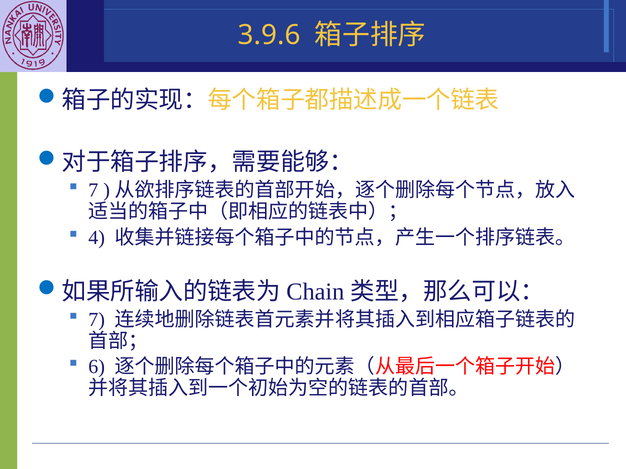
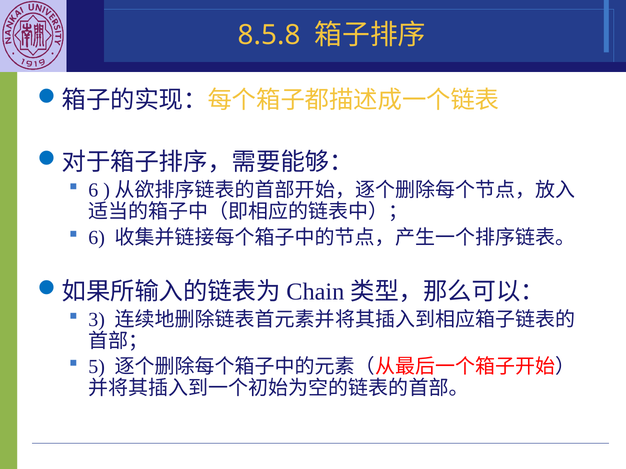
3.9.6: 3.9.6 -> 8.5.8
7 at (93, 190): 7 -> 6
4 at (97, 238): 4 -> 6
7 at (97, 320): 7 -> 3
6: 6 -> 5
